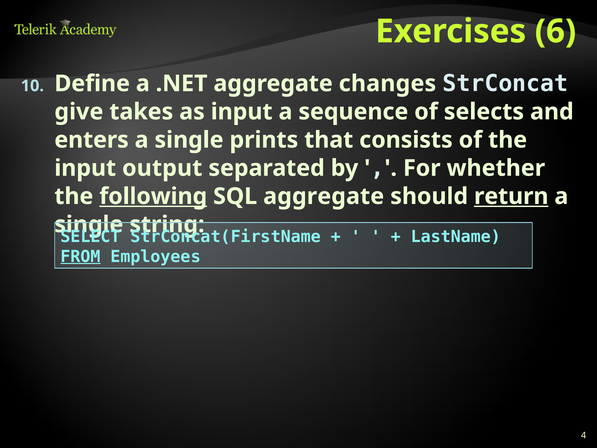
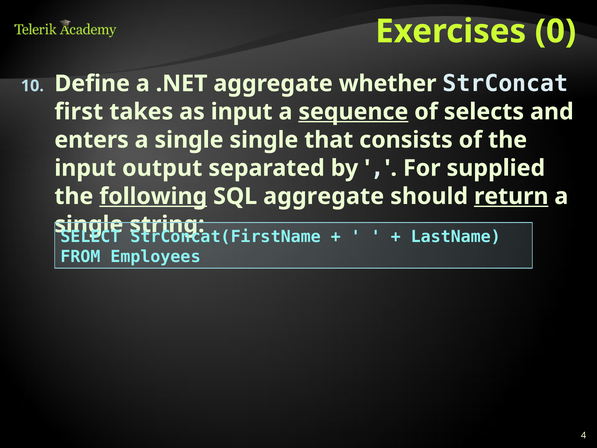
6: 6 -> 0
changes: changes -> whether
give: give -> first
sequence underline: none -> present
single prints: prints -> single
whether: whether -> supplied
FROM underline: present -> none
